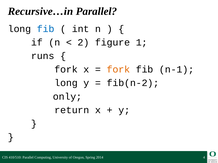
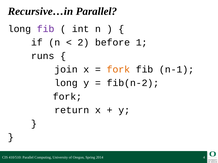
fib at (46, 29) colour: blue -> purple
figure: figure -> before
fork at (66, 70): fork -> join
only at (67, 97): only -> fork
